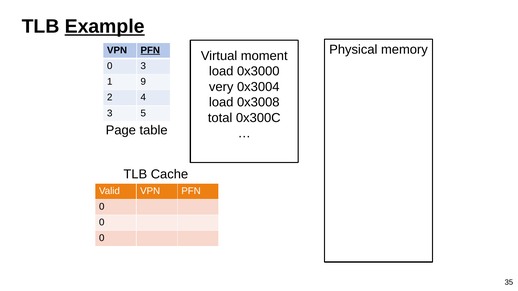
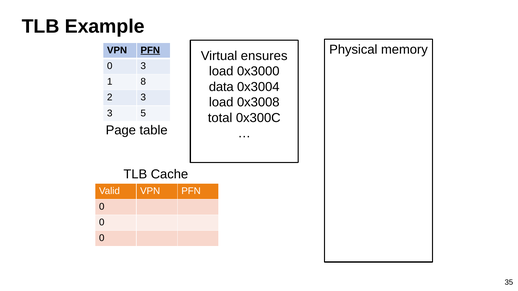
Example underline: present -> none
moment: moment -> ensures
9: 9 -> 8
very: very -> data
2 4: 4 -> 3
